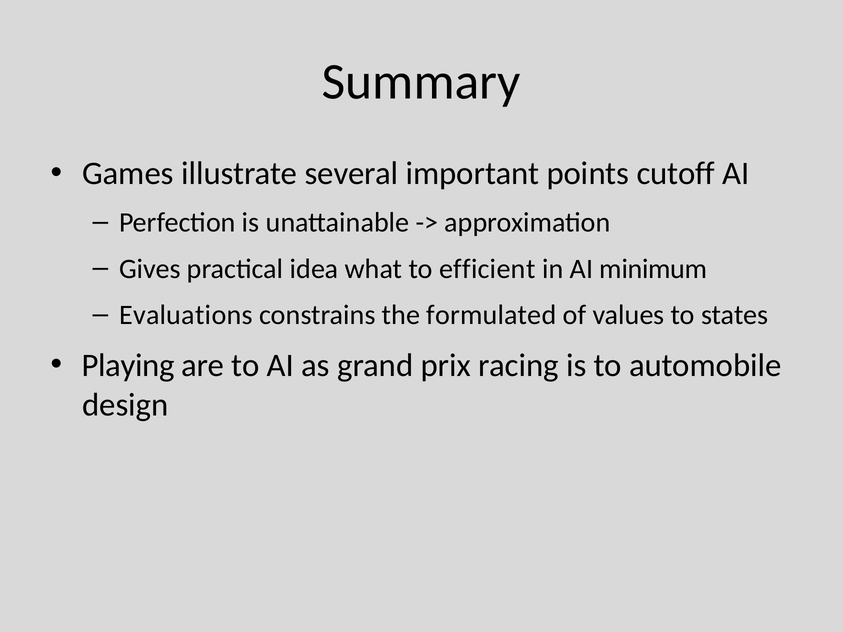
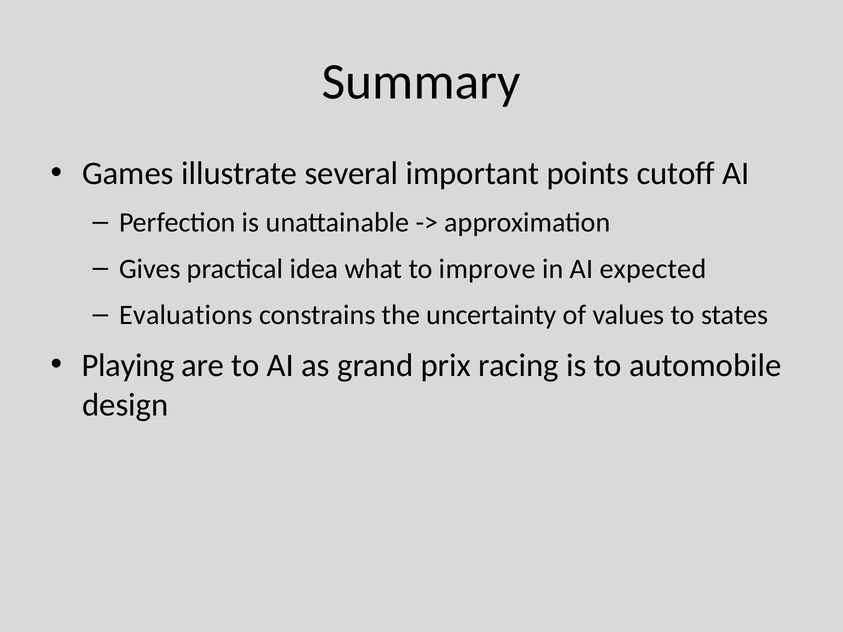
efficient: efficient -> improve
minimum: minimum -> expected
formulated: formulated -> uncertainty
